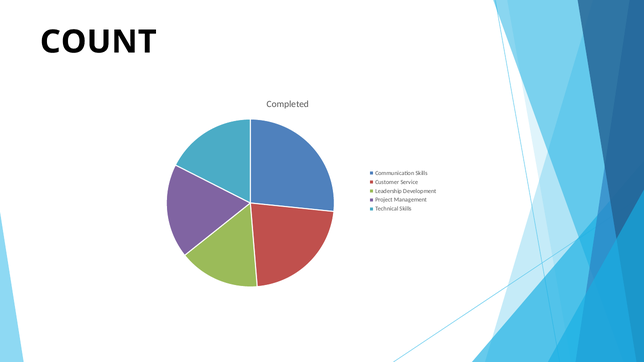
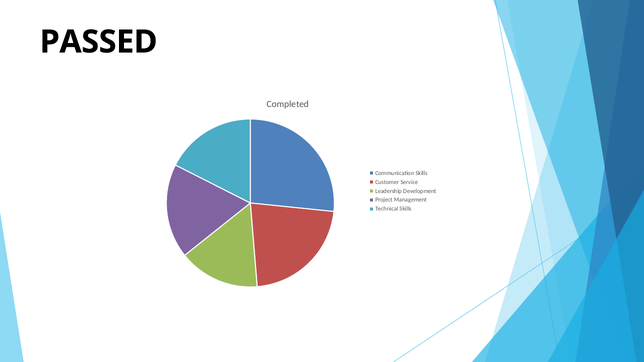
COUNT: COUNT -> PASSED
